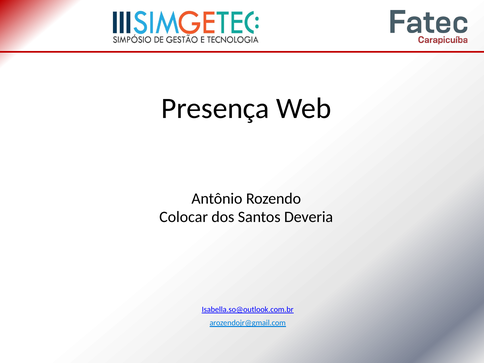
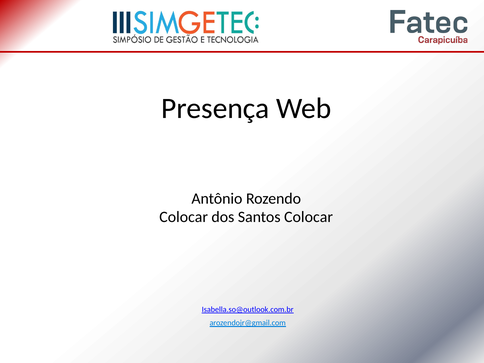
Santos Deveria: Deveria -> Colocar
